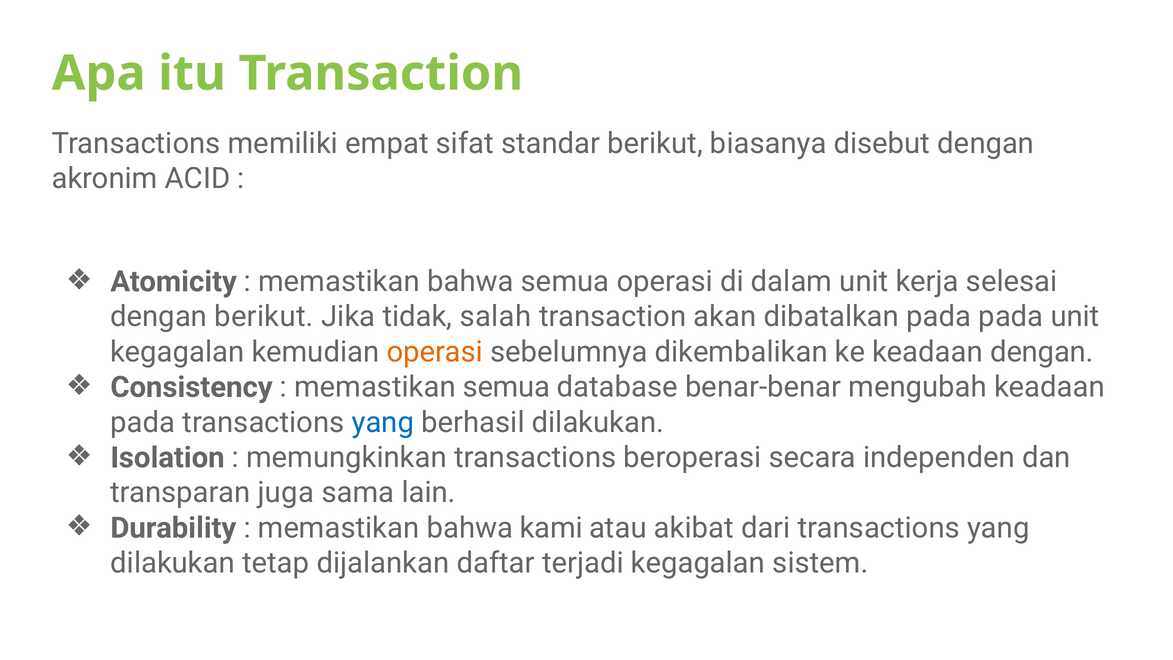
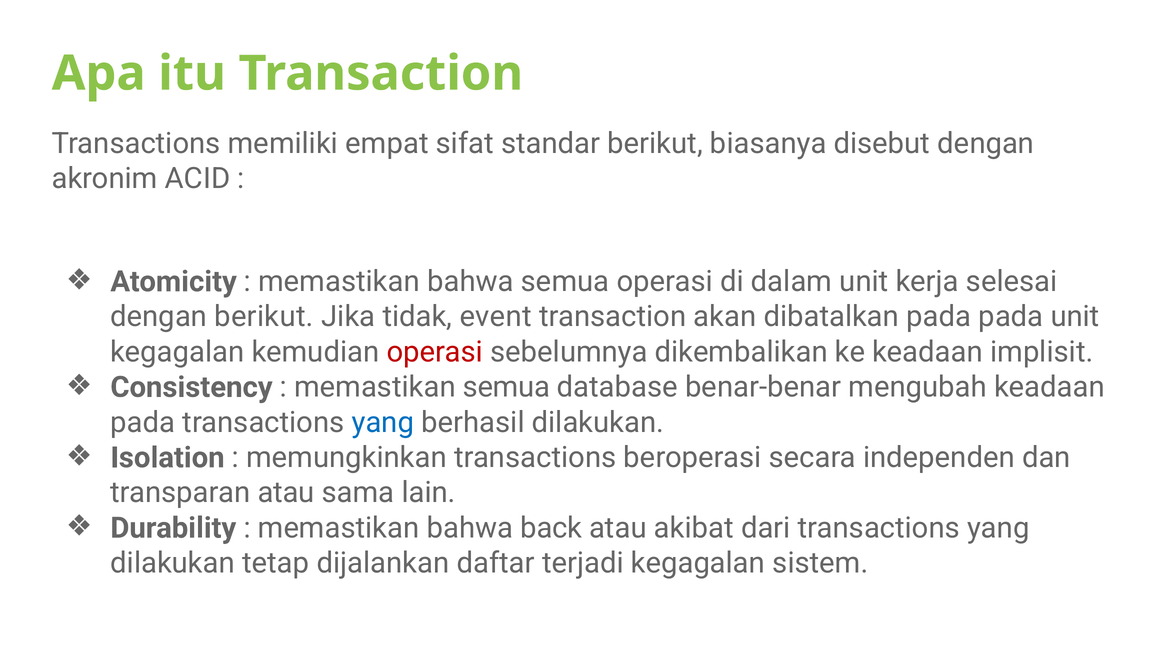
salah: salah -> event
operasi at (435, 352) colour: orange -> red
keadaan dengan: dengan -> implisit
transparan juga: juga -> atau
kami: kami -> back
